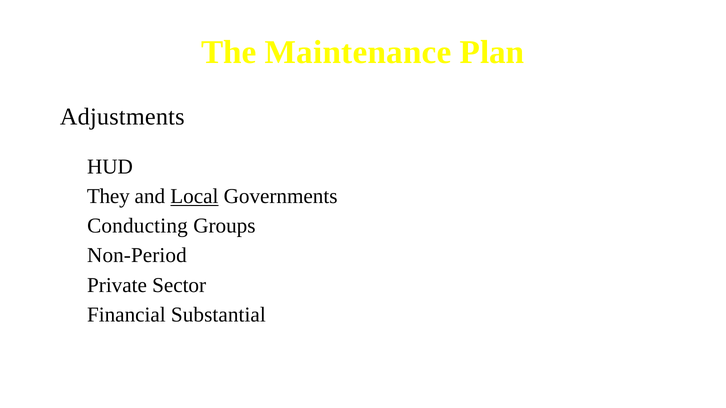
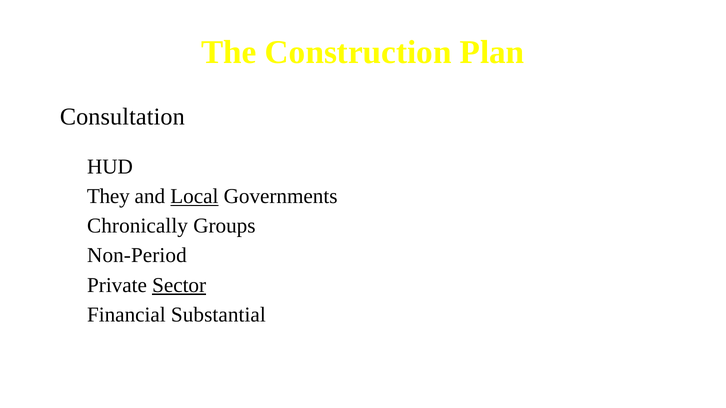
Maintenance: Maintenance -> Construction
Adjustments: Adjustments -> Consultation
Conducting: Conducting -> Chronically
Sector underline: none -> present
